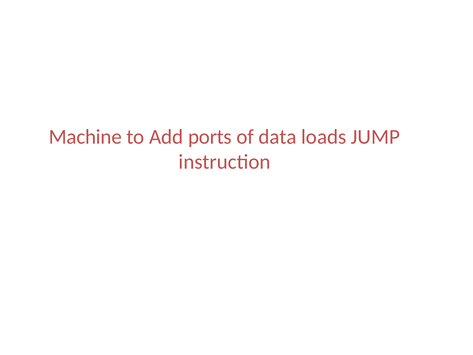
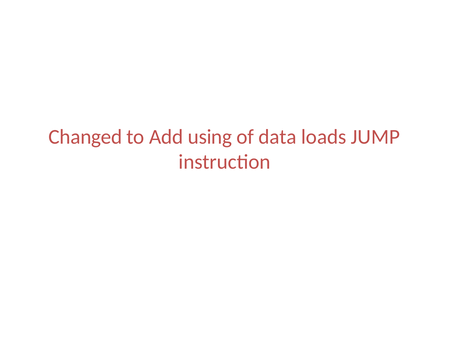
Machine: Machine -> Changed
ports: ports -> using
